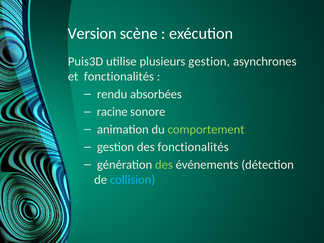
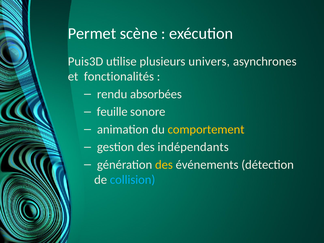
Version: Version -> Permet
plusieurs gestion: gestion -> univers
racine: racine -> feuille
comportement colour: light green -> yellow
des fonctionalités: fonctionalités -> indépendants
des at (164, 165) colour: light green -> yellow
